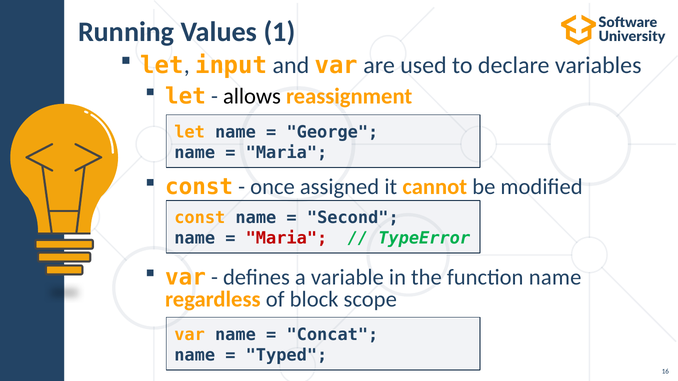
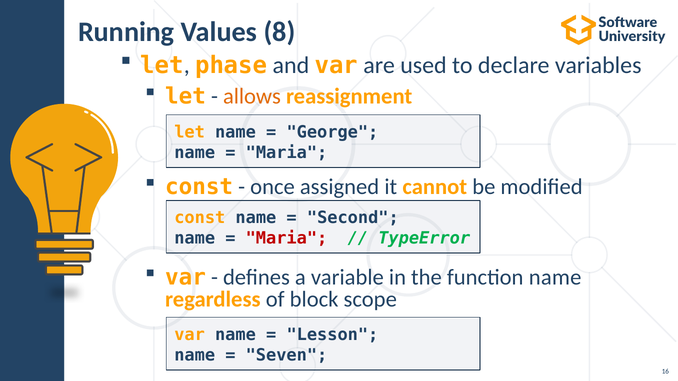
1: 1 -> 8
input: input -> phase
allows colour: black -> orange
Concat: Concat -> Lesson
Typed: Typed -> Seven
